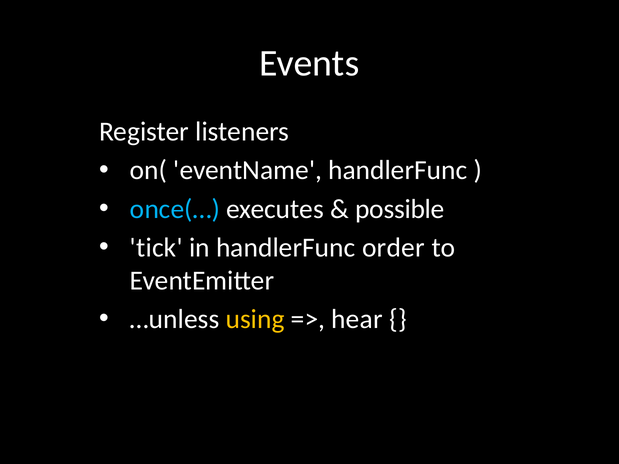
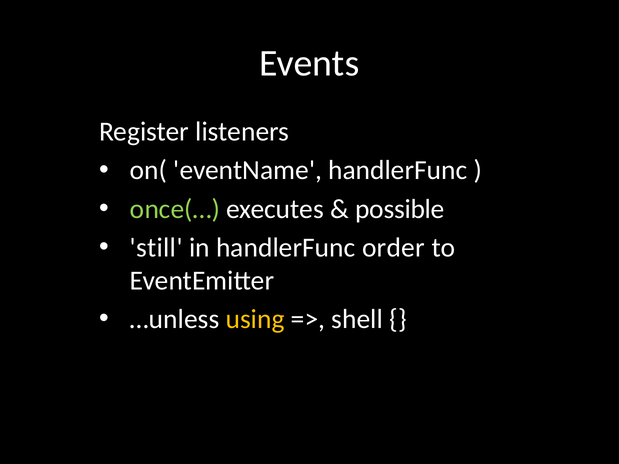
once(… colour: light blue -> light green
tick: tick -> still
hear: hear -> shell
